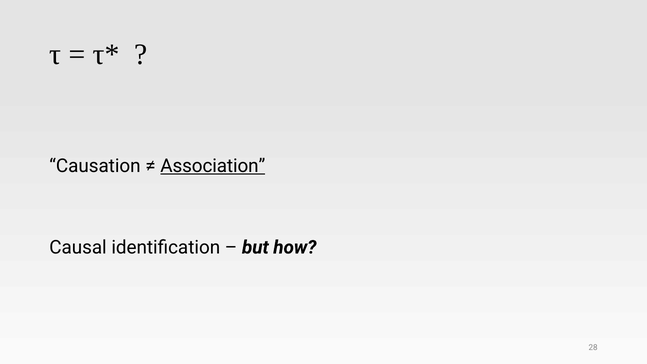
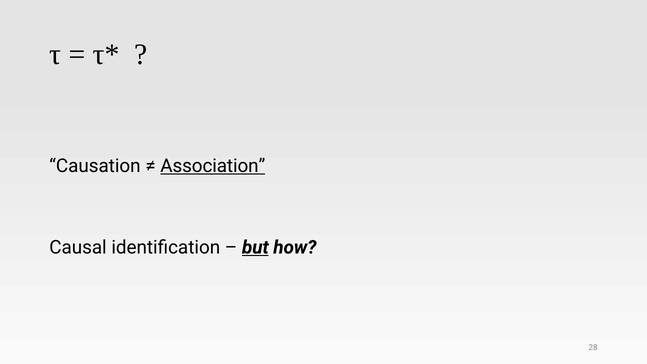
but underline: none -> present
